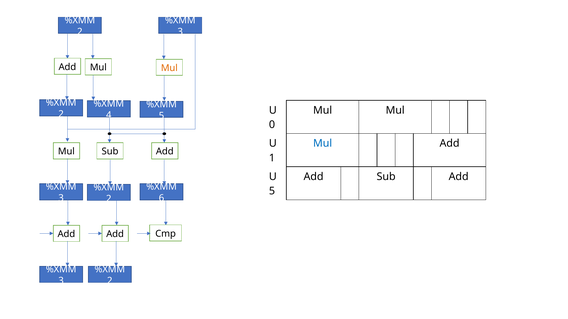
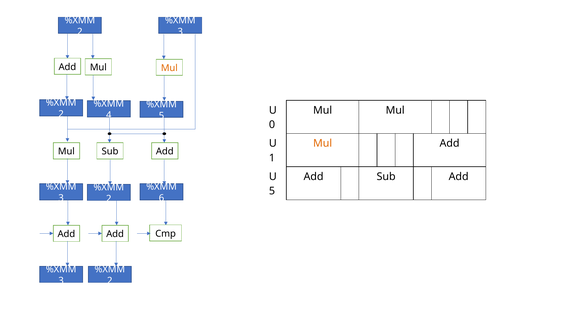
Mul at (323, 144) colour: blue -> orange
